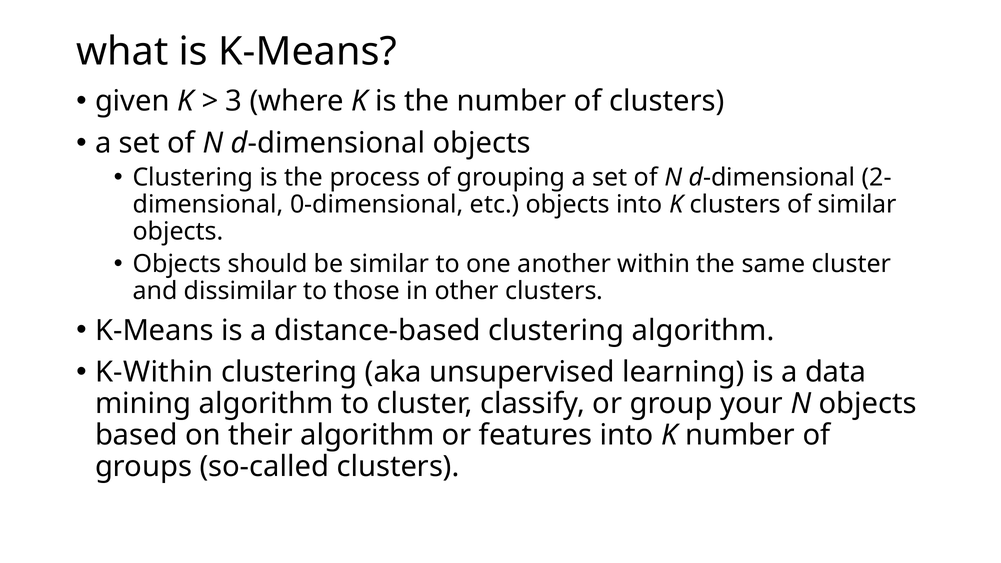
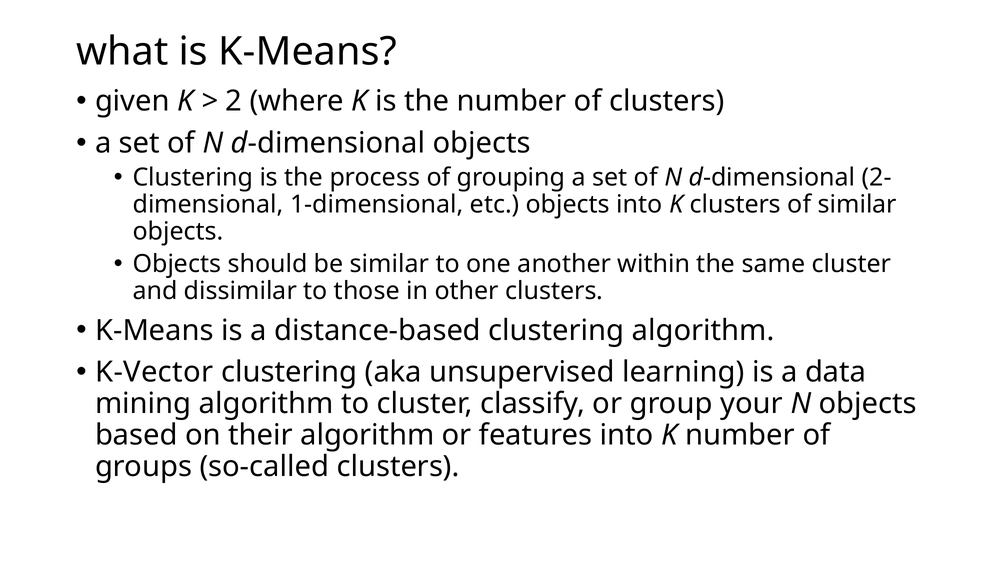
3: 3 -> 2
0-dimensional: 0-dimensional -> 1-dimensional
K-Within: K-Within -> K-Vector
